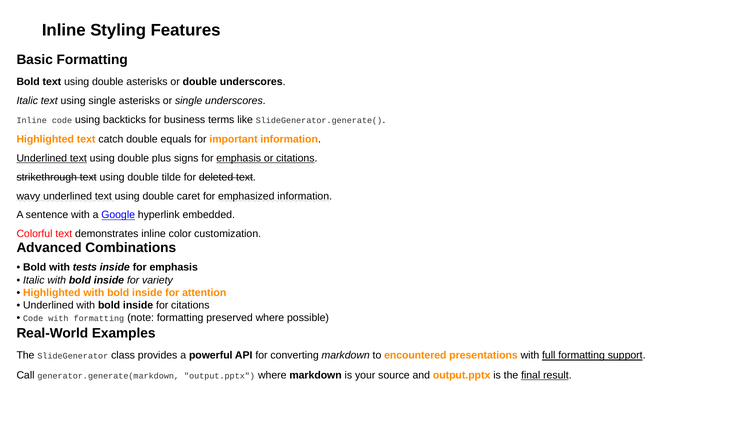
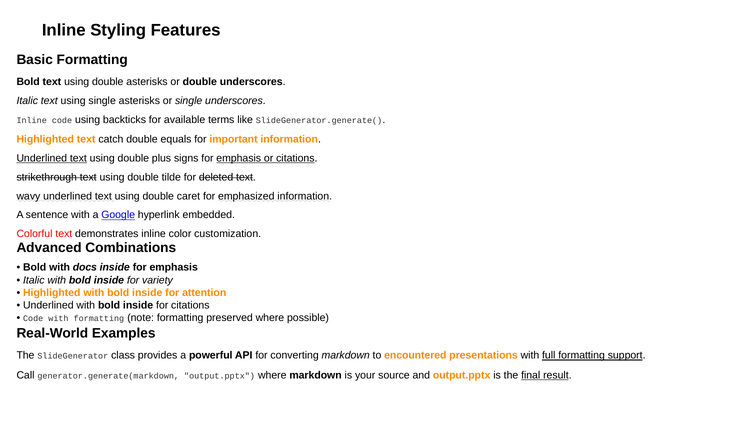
business: business -> available
tests: tests -> docs
